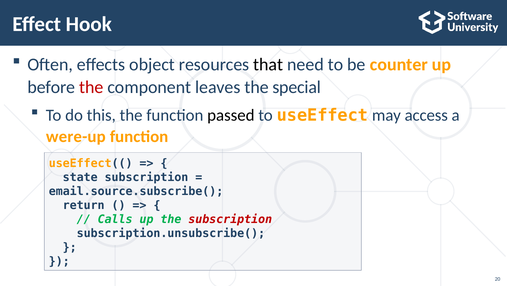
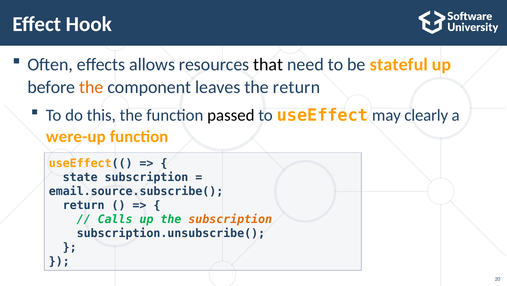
object: object -> allows
counter: counter -> stateful
the at (91, 87) colour: red -> orange
the special: special -> return
access: access -> clearly
subscription at (230, 219) colour: red -> orange
